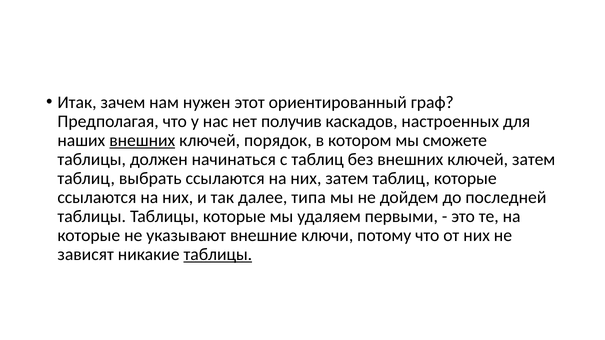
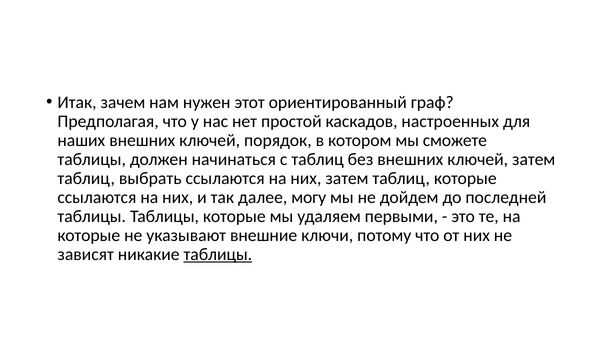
получив: получив -> простой
внешних at (142, 140) underline: present -> none
типа: типа -> могу
